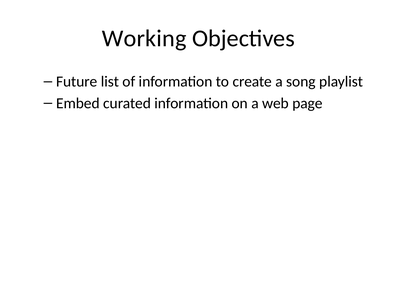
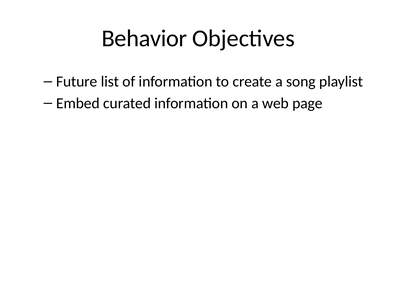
Working: Working -> Behavior
